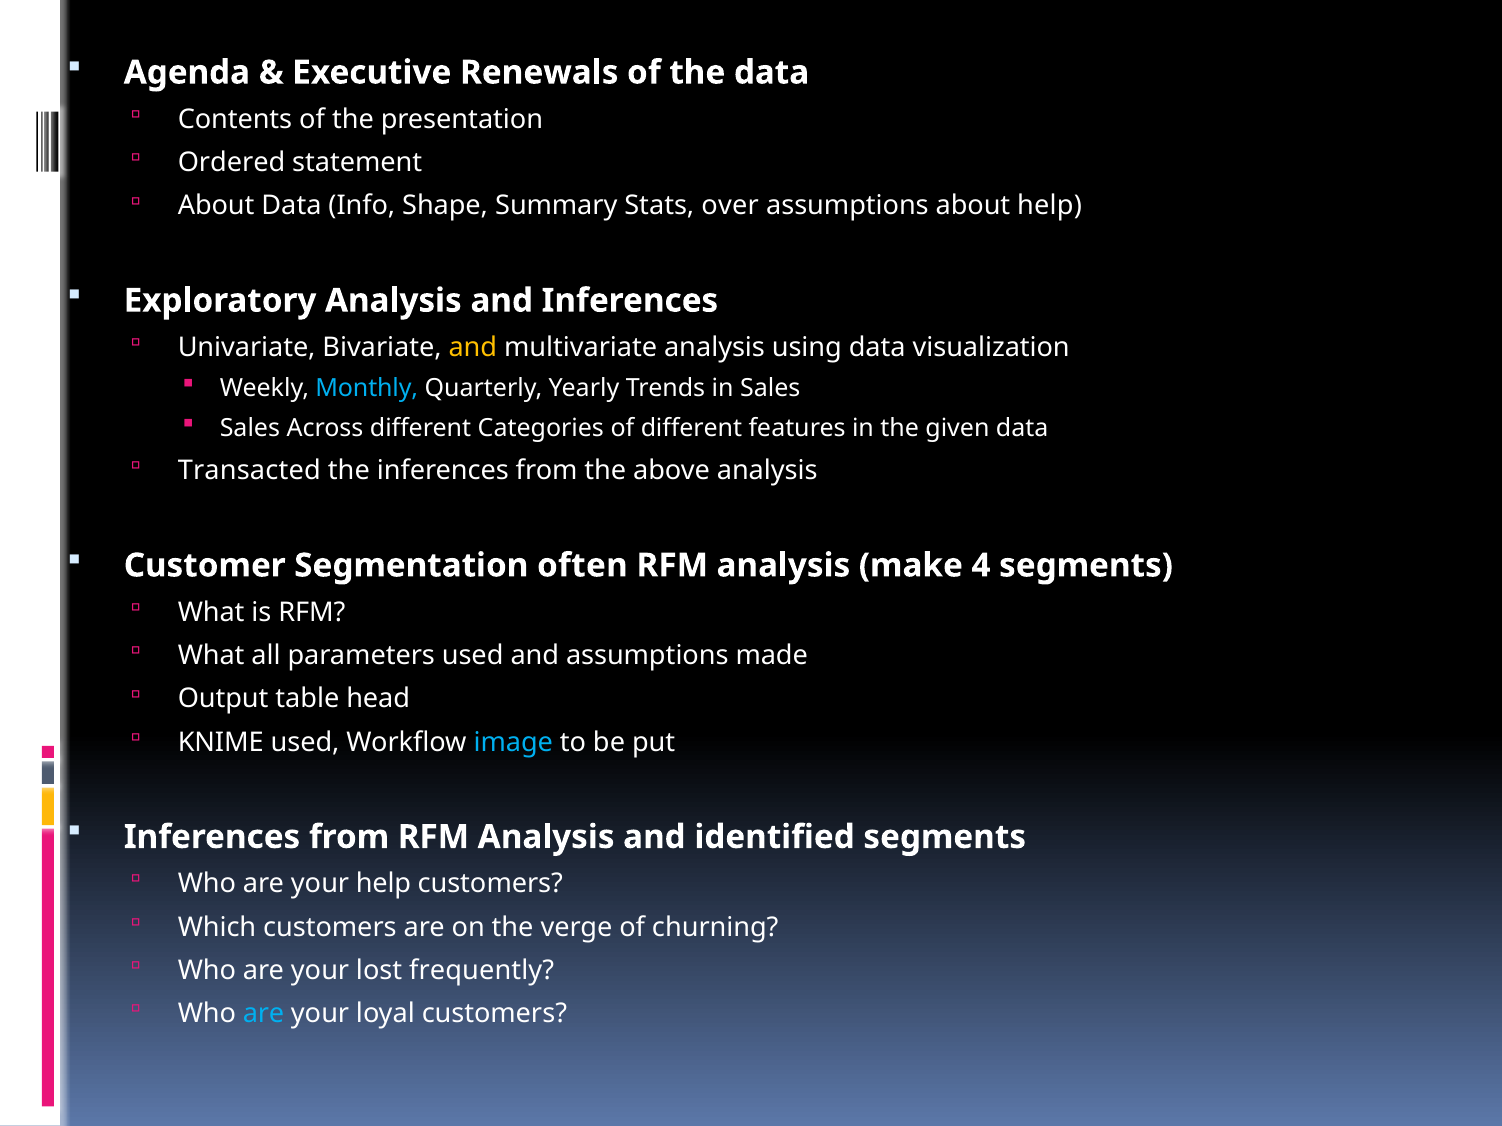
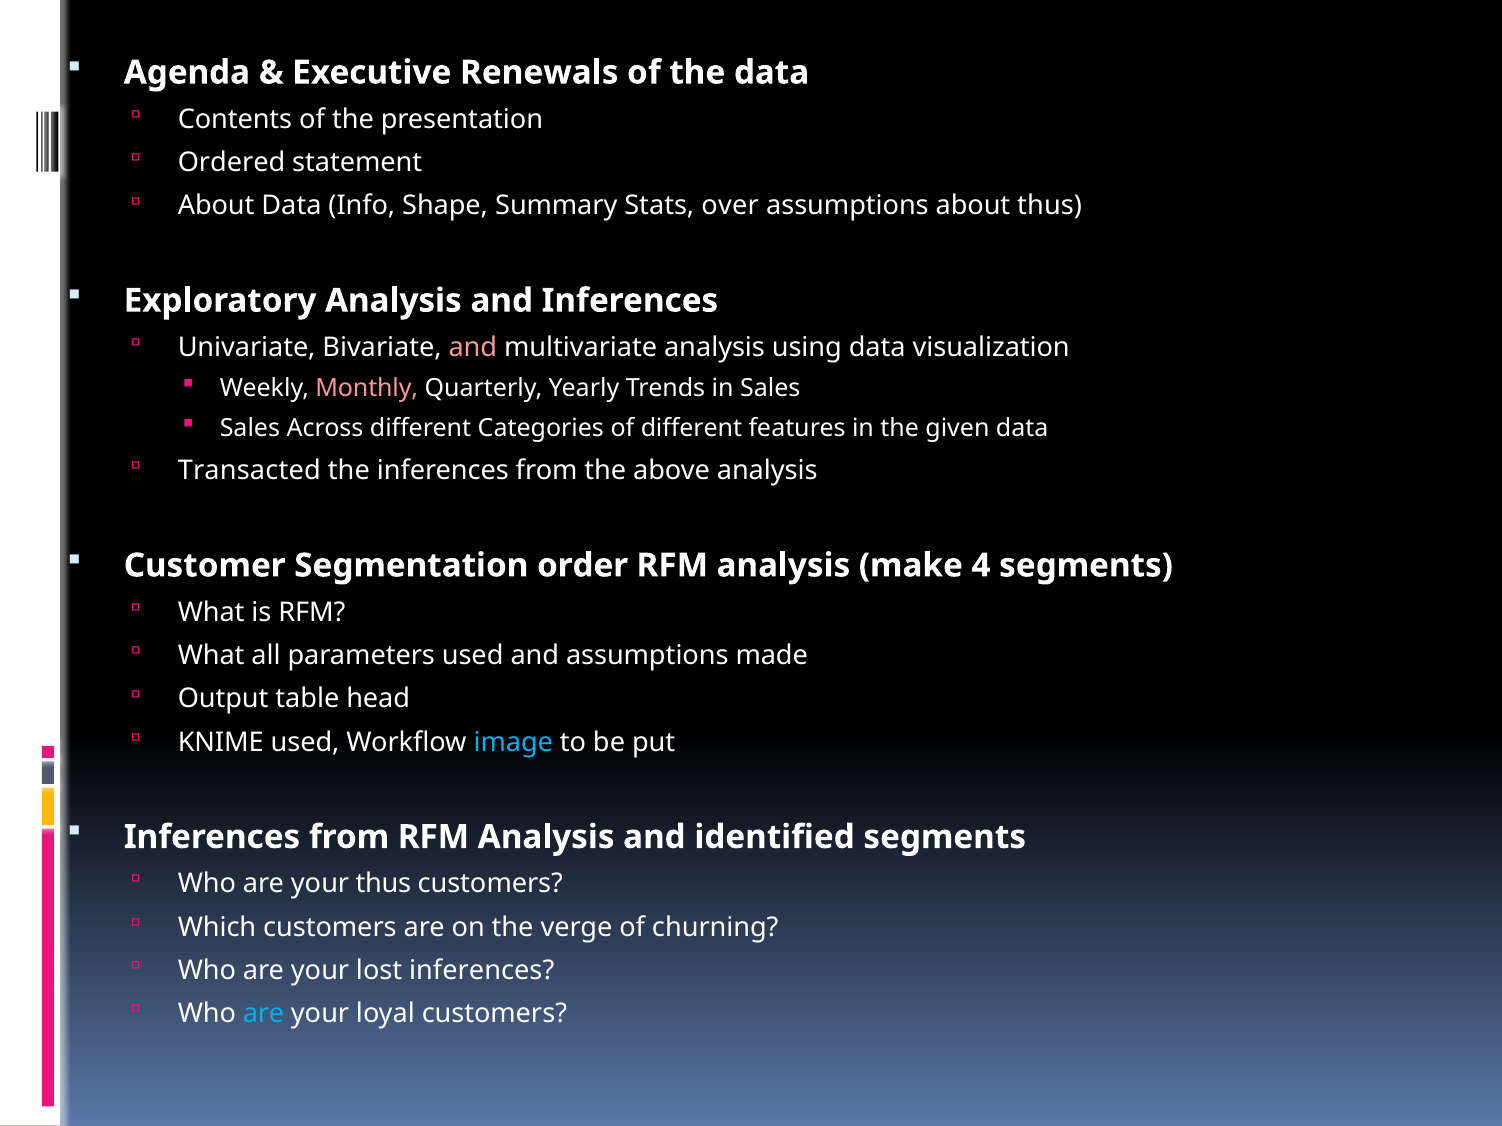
about help: help -> thus
and at (473, 348) colour: yellow -> pink
Monthly colour: light blue -> pink
often: often -> order
your help: help -> thus
lost frequently: frequently -> inferences
